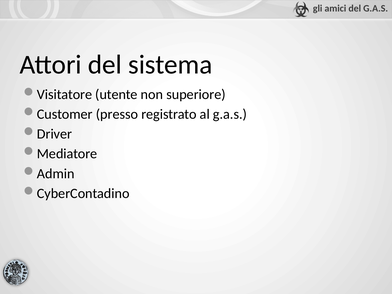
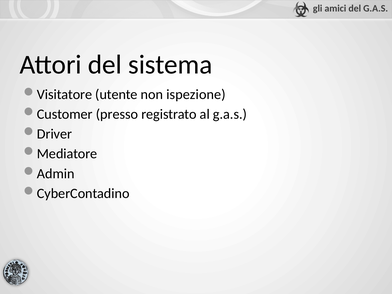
superiore: superiore -> ispezione
